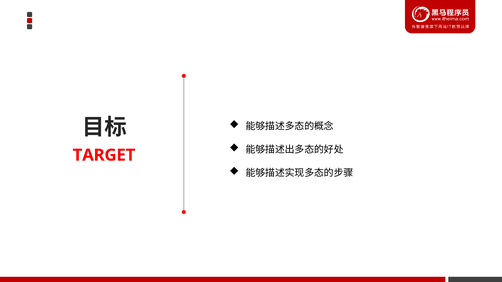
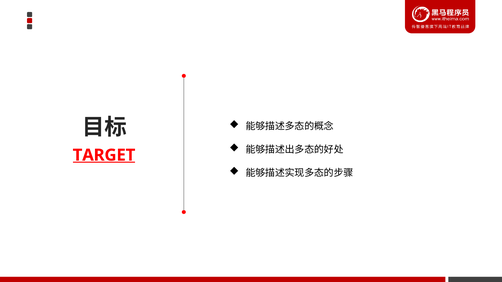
TARGET underline: none -> present
